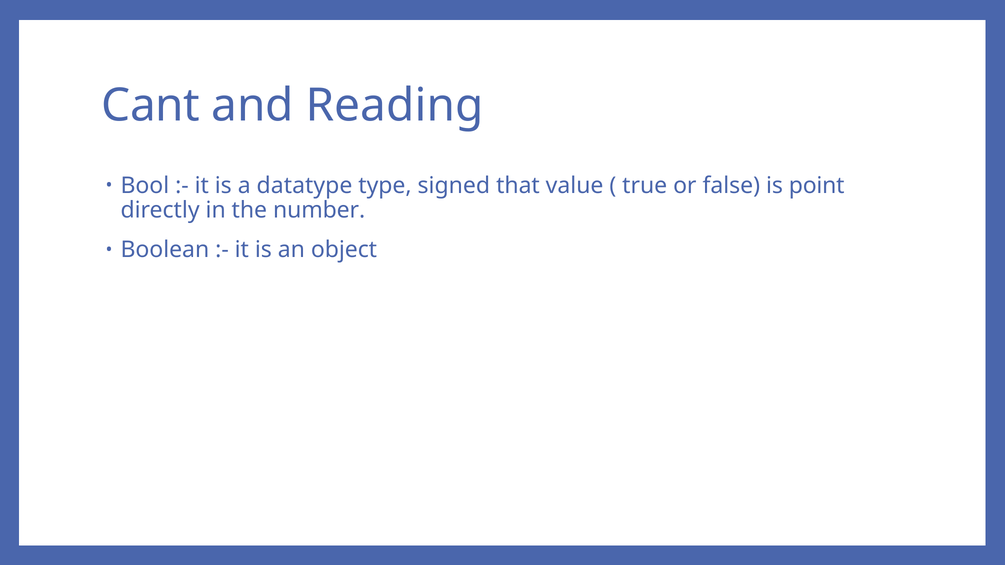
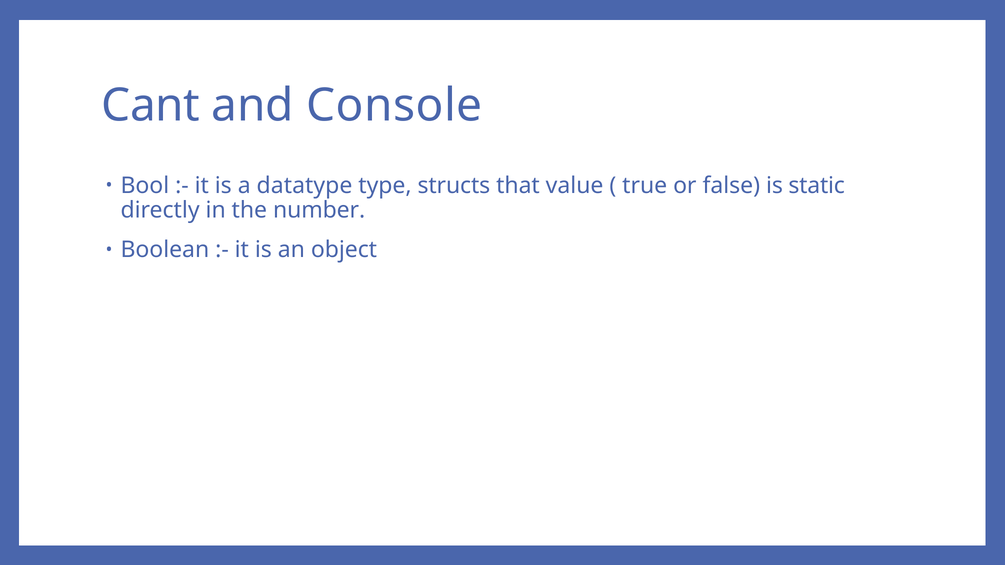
Reading: Reading -> Console
signed: signed -> structs
point: point -> static
